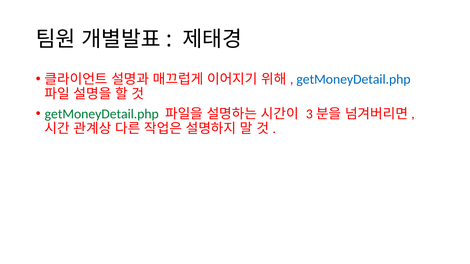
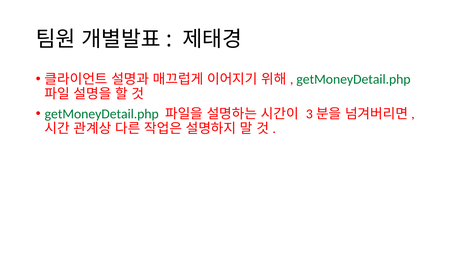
getMoneyDetail.php at (353, 79) colour: blue -> green
